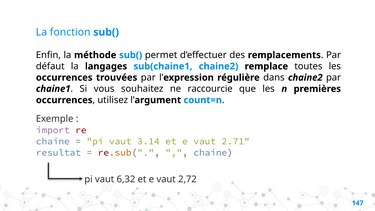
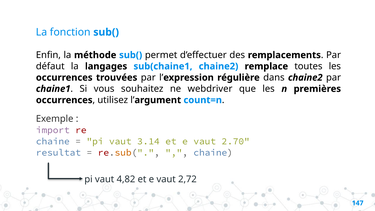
raccourcie: raccourcie -> webdriver
2.71: 2.71 -> 2.70
6,32: 6,32 -> 4,82
